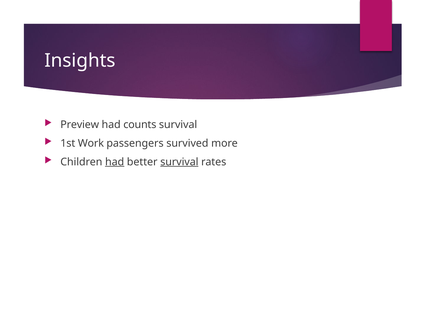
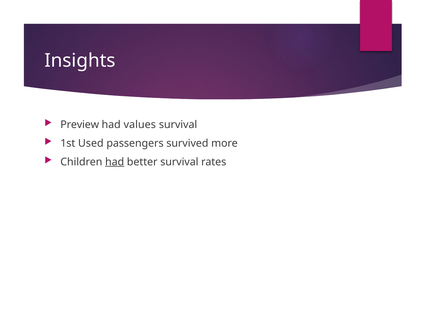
counts: counts -> values
Work: Work -> Used
survival at (179, 162) underline: present -> none
